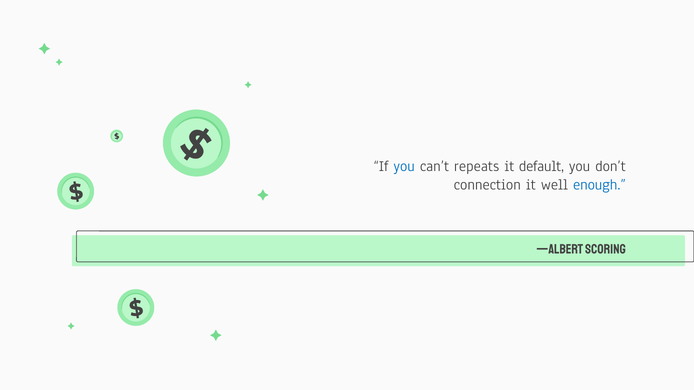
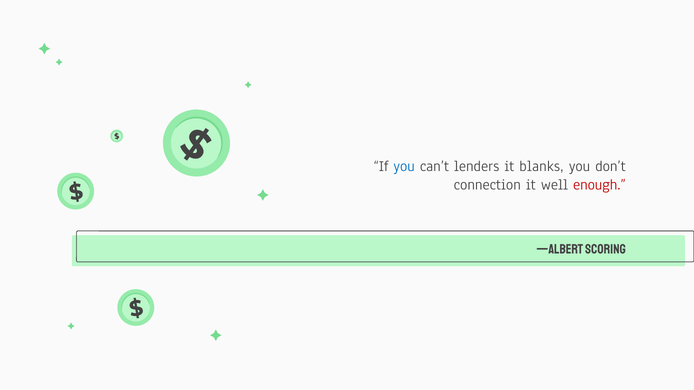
repeats: repeats -> lenders
default: default -> blanks
enough colour: blue -> red
